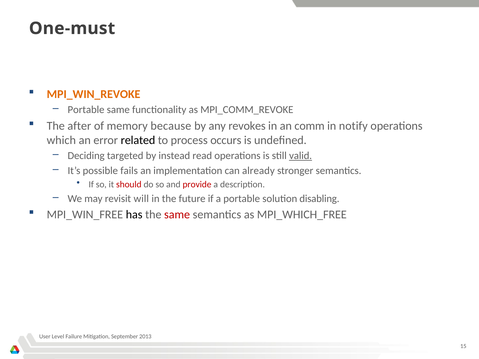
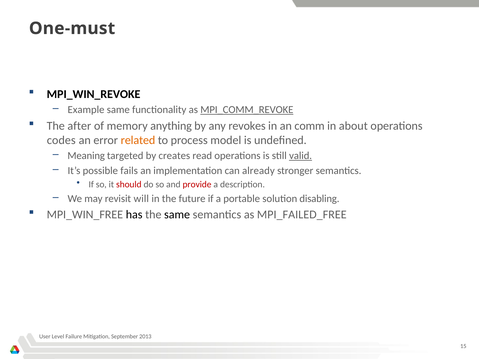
MPI_WIN_REVOKE colour: orange -> black
Portable at (86, 110): Portable -> Example
MPI_COMM_REVOKE underline: none -> present
because: because -> anything
notify: notify -> about
which: which -> codes
related colour: black -> orange
occurs: occurs -> model
Deciding: Deciding -> Meaning
instead: instead -> creates
same at (177, 215) colour: red -> black
MPI_WHICH_FREE: MPI_WHICH_FREE -> MPI_FAILED_FREE
